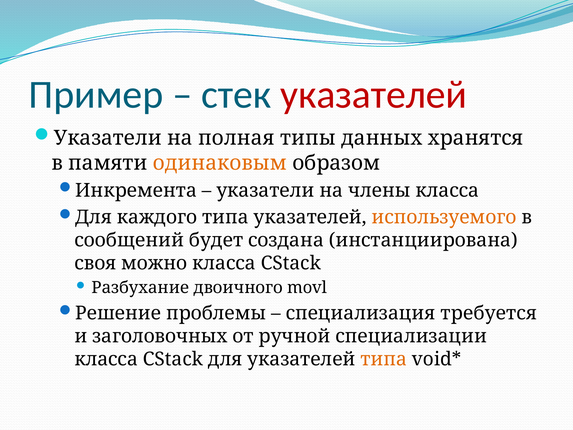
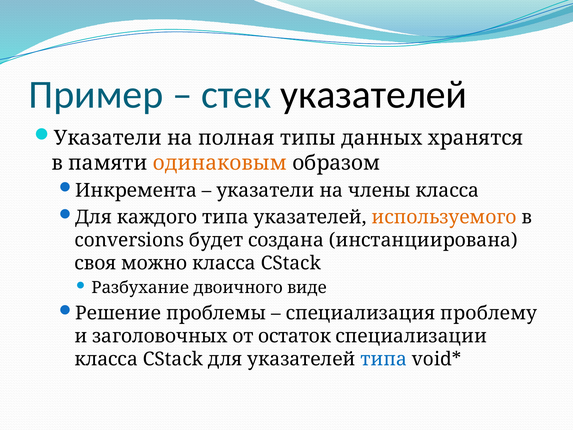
указателей at (374, 95) colour: red -> black
сообщений: сообщений -> conversions
movl: movl -> виде
требуется: требуется -> проблему
ручной: ручной -> остаток
типа at (384, 359) colour: orange -> blue
